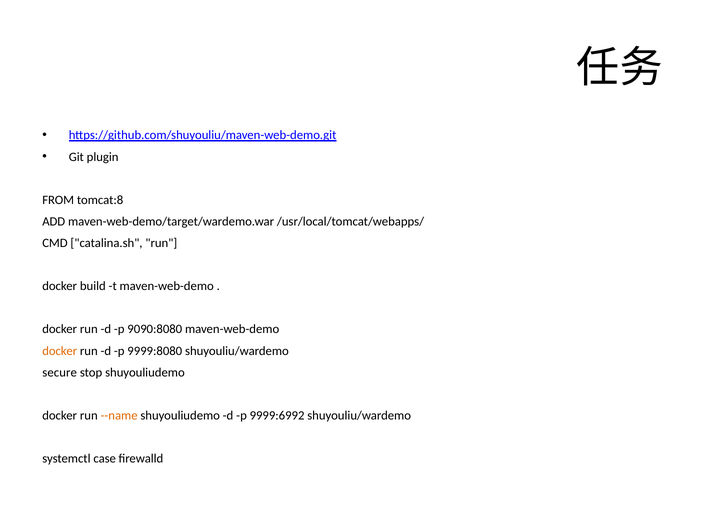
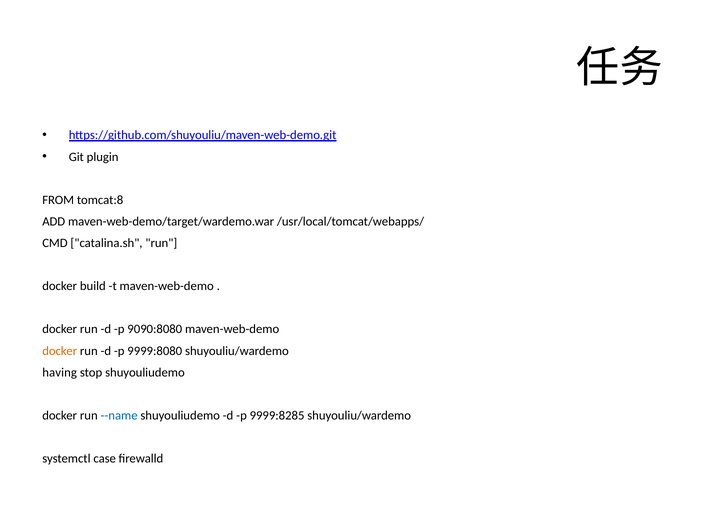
secure: secure -> having
--name colour: orange -> blue
9999:6992: 9999:6992 -> 9999:8285
